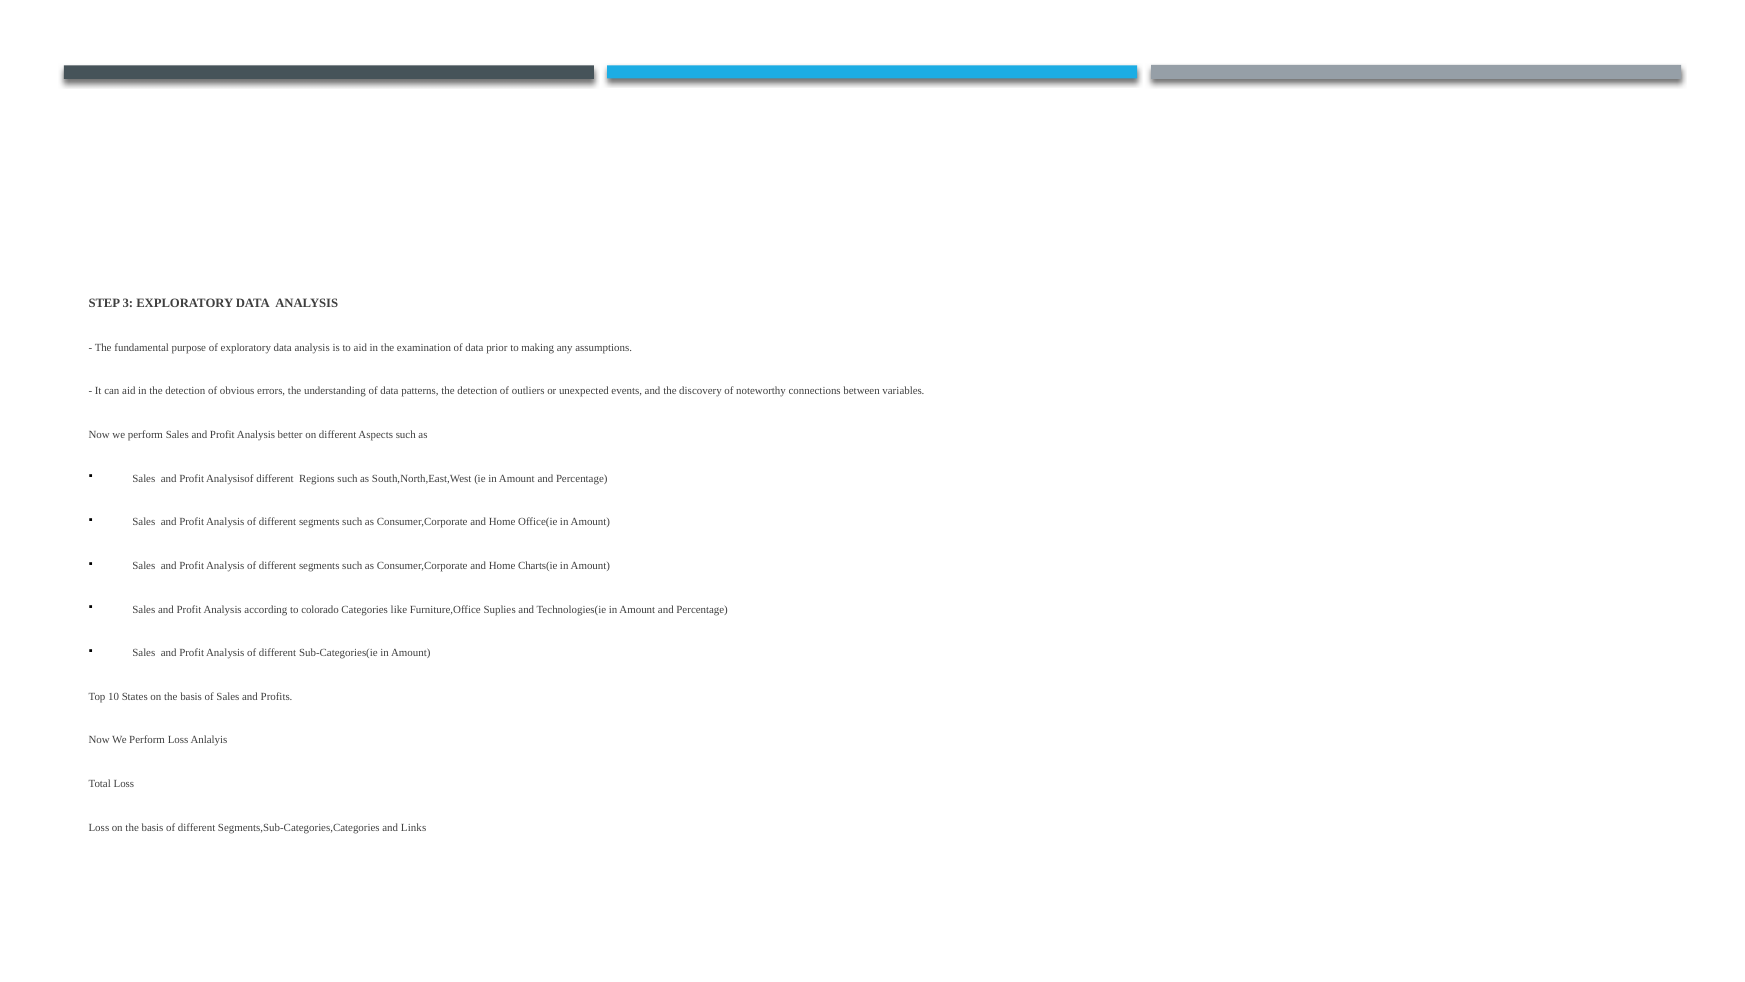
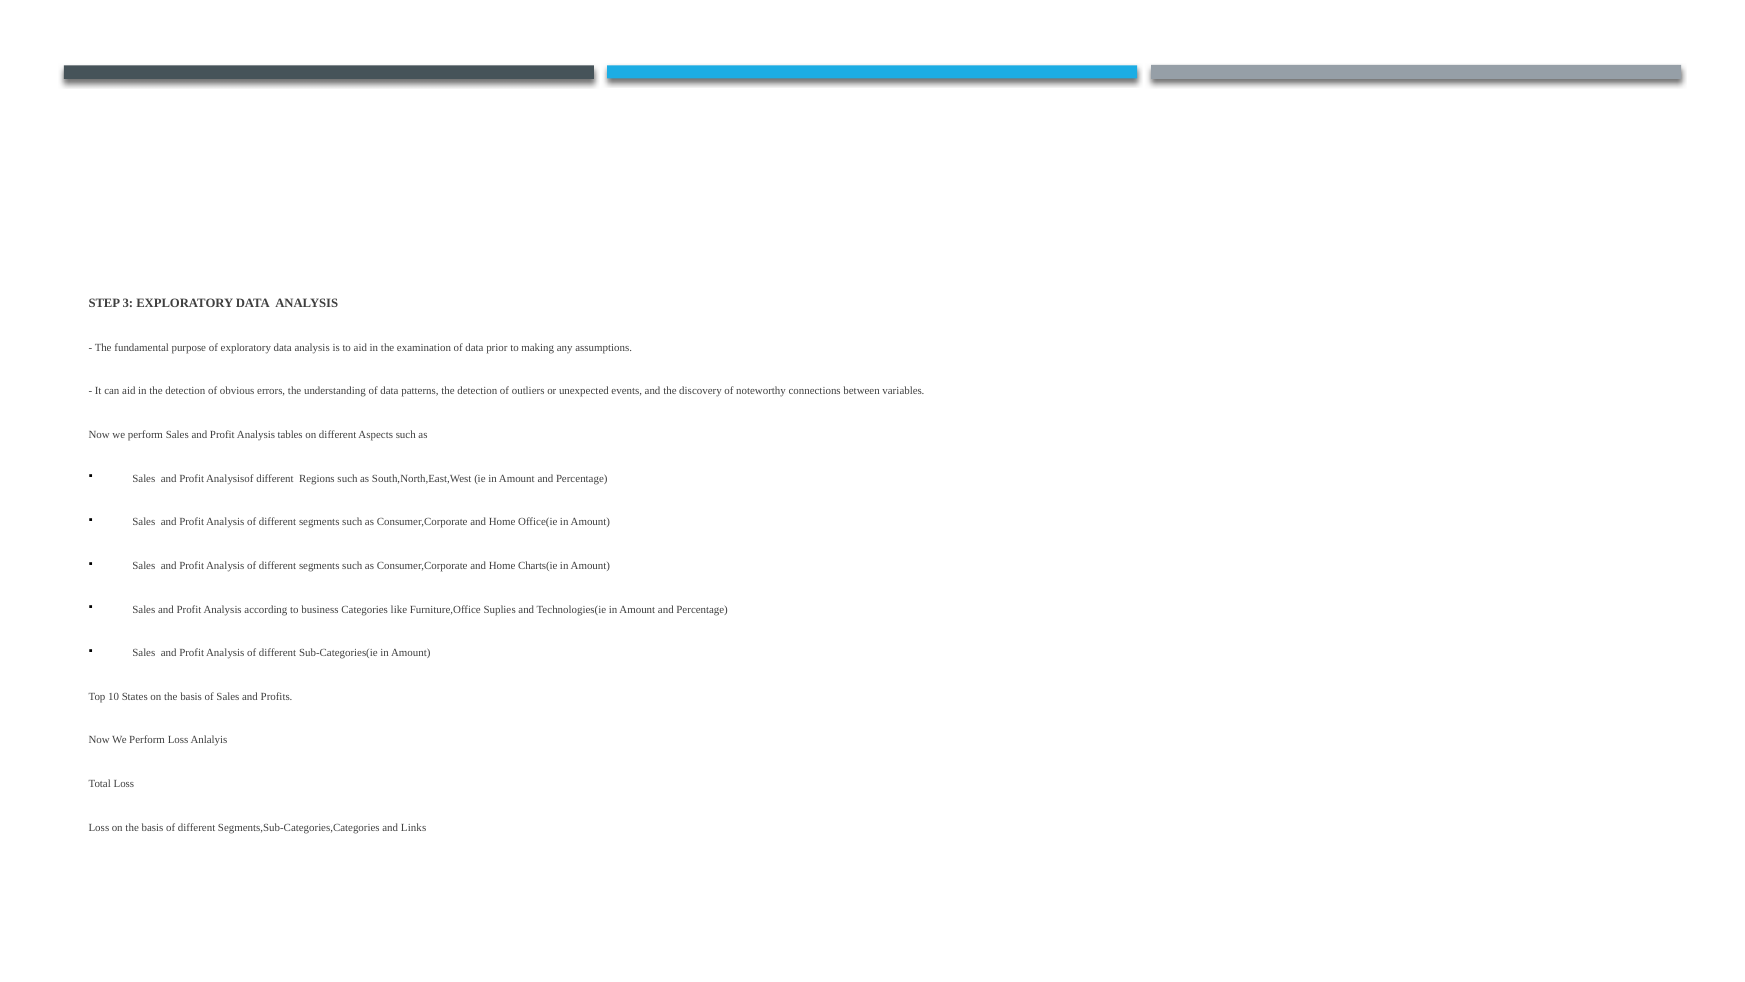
better: better -> tables
colorado: colorado -> business
